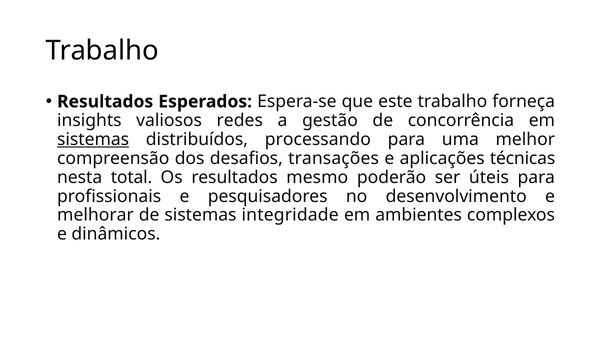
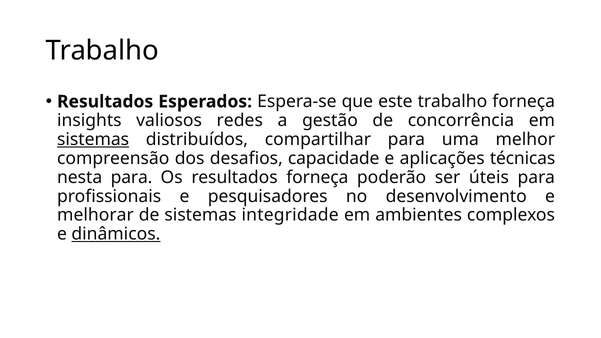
processando: processando -> compartilhar
transações: transações -> capacidade
nesta total: total -> para
resultados mesmo: mesmo -> forneça
dinâmicos underline: none -> present
